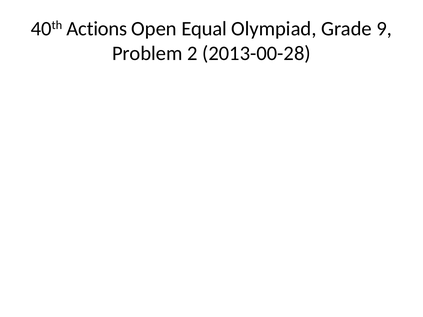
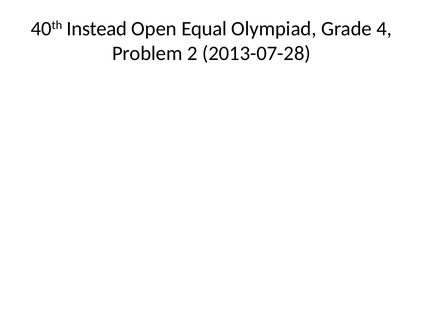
Actions: Actions -> Instead
9: 9 -> 4
2013-00-28: 2013-00-28 -> 2013-07-28
